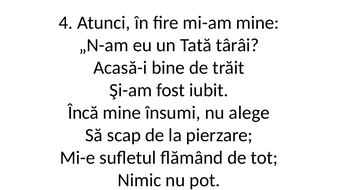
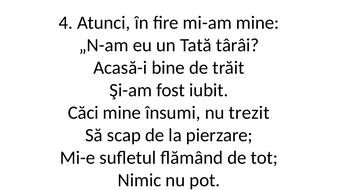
Încă: Încă -> Căci
alege: alege -> trezit
